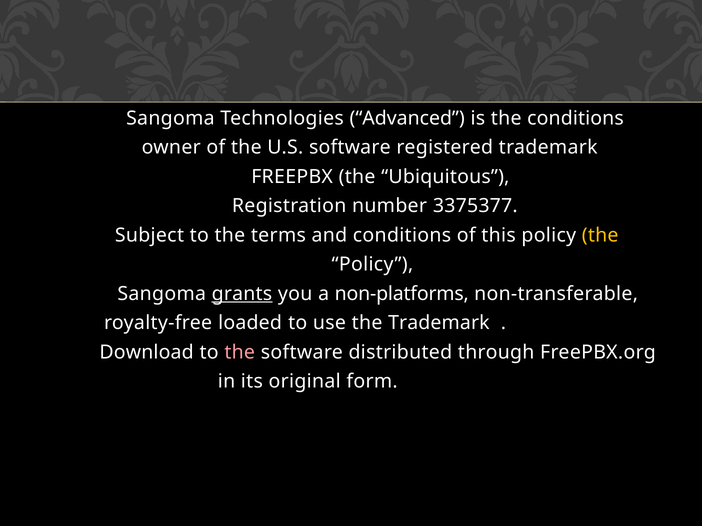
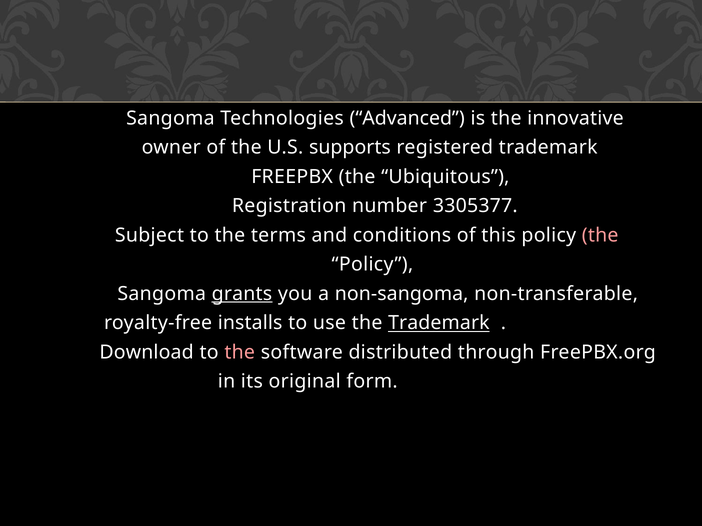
the conditions: conditions -> innovative
U.S software: software -> supports
3375377: 3375377 -> 3305377
the at (600, 235) colour: yellow -> pink
non-platforms: non-platforms -> non-sangoma
loaded: loaded -> installs
Trademark at (439, 323) underline: none -> present
